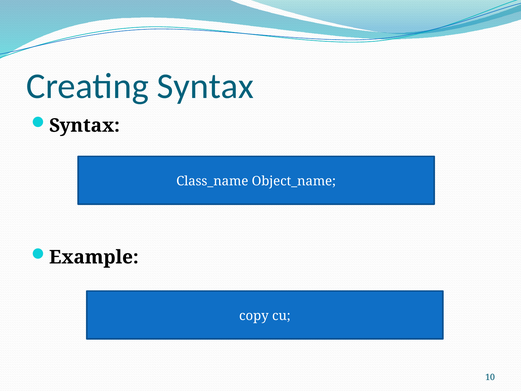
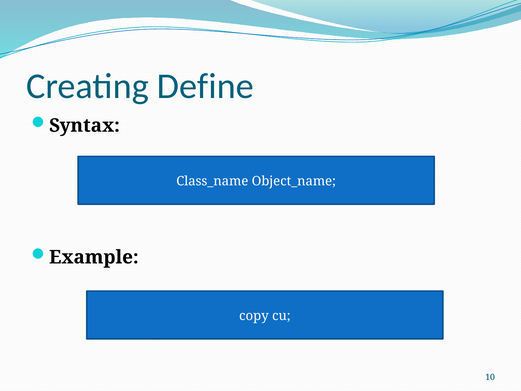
Creating Syntax: Syntax -> Define
